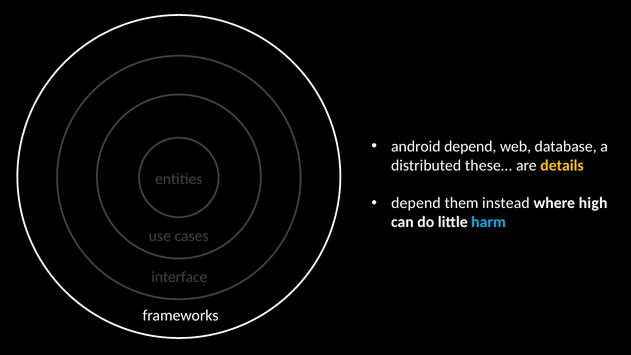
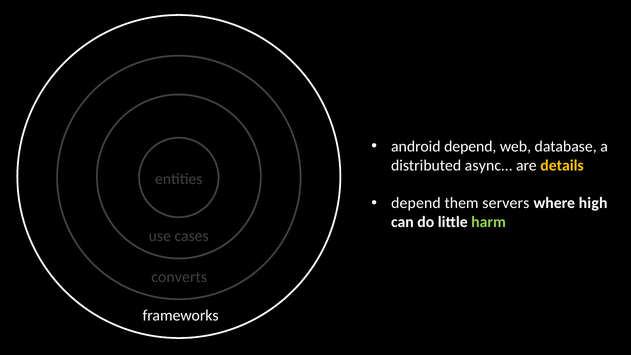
these…: these… -> async…
instead: instead -> servers
harm colour: light blue -> light green
interface: interface -> converts
